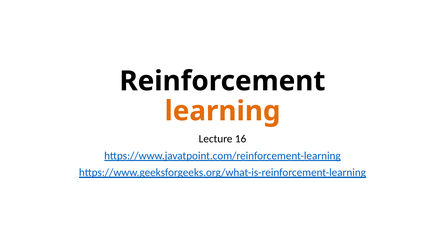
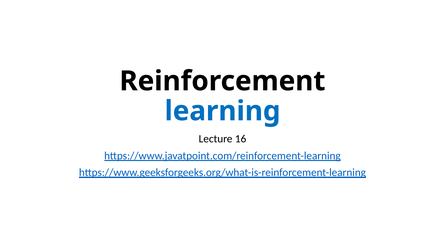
learning colour: orange -> blue
